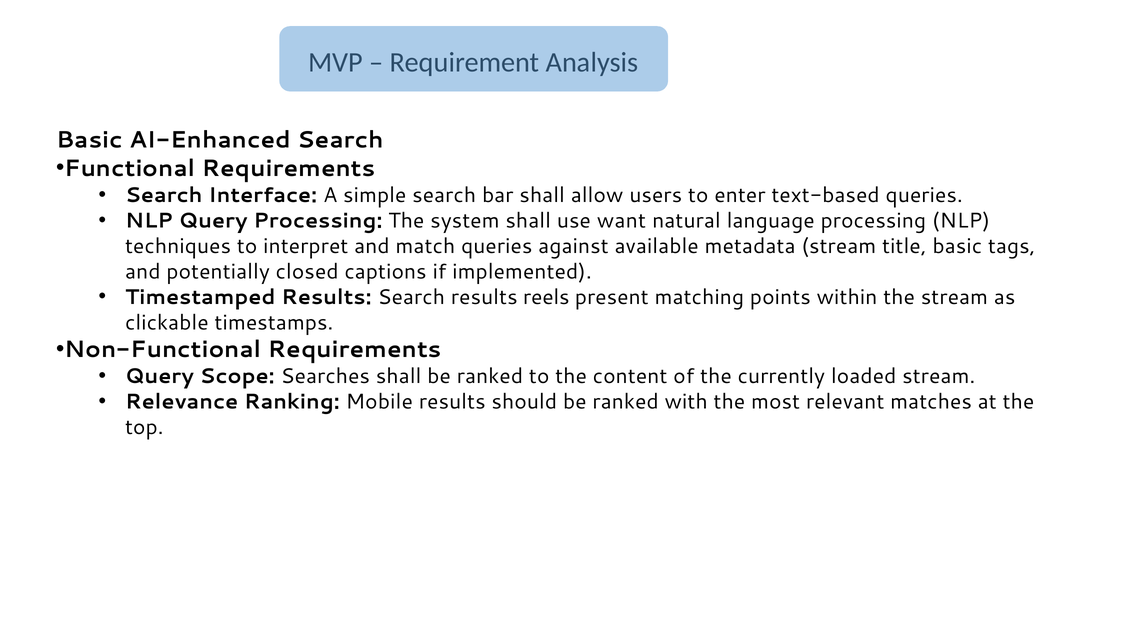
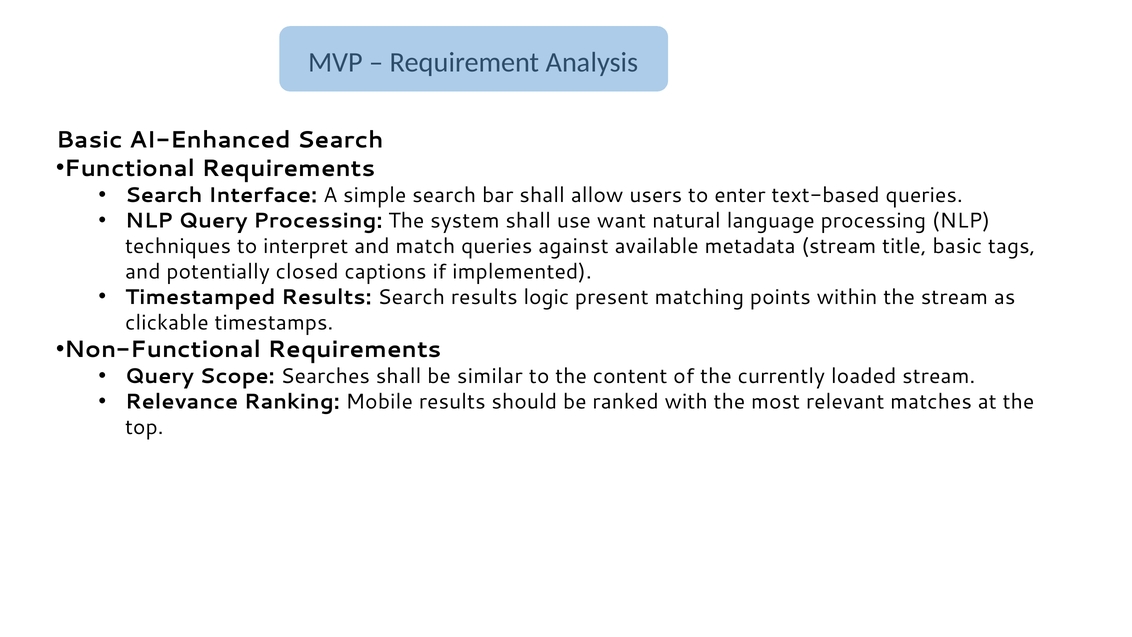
reels: reels -> logic
shall be ranked: ranked -> similar
